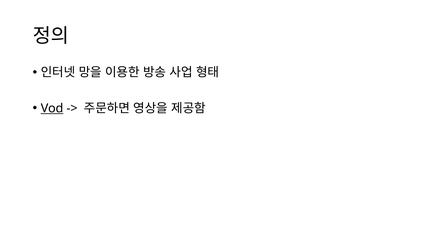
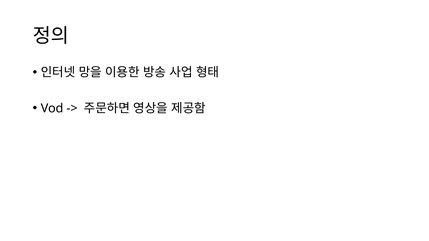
Vod underline: present -> none
